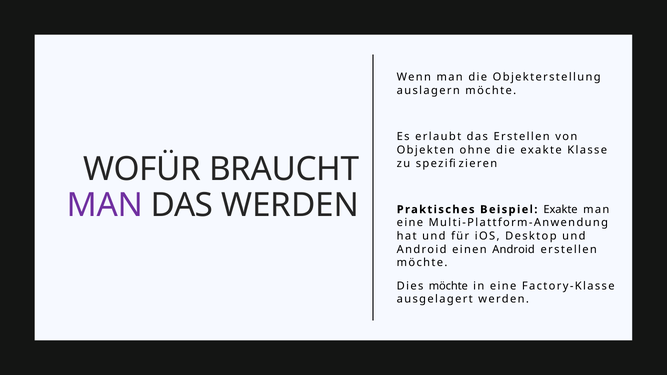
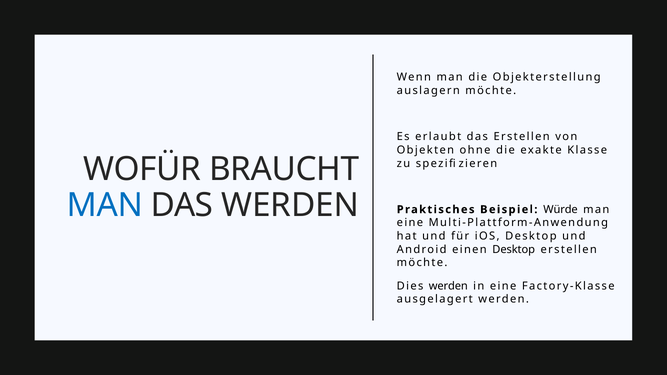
MAN at (105, 205) colour: purple -> blue
Beispiel Exakte: Exakte -> Würde
einen Android: Android -> Desktop
Dies möchte: möchte -> werden
